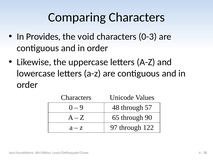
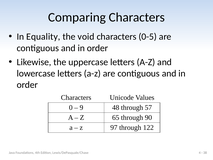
Provides: Provides -> Equality
0-3: 0-3 -> 0-5
